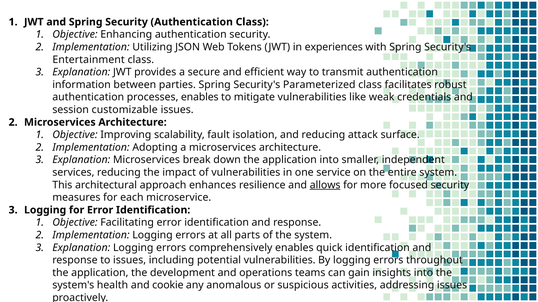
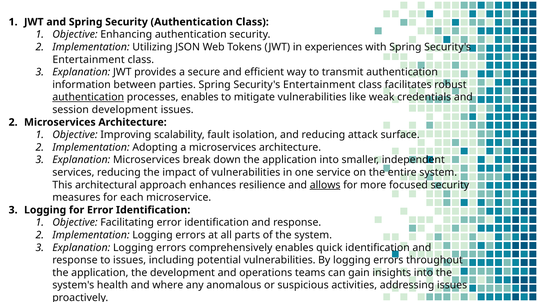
parties Spring Security's Parameterized: Parameterized -> Entertainment
authentication at (88, 97) underline: none -> present
session customizable: customizable -> development
cookie: cookie -> where
